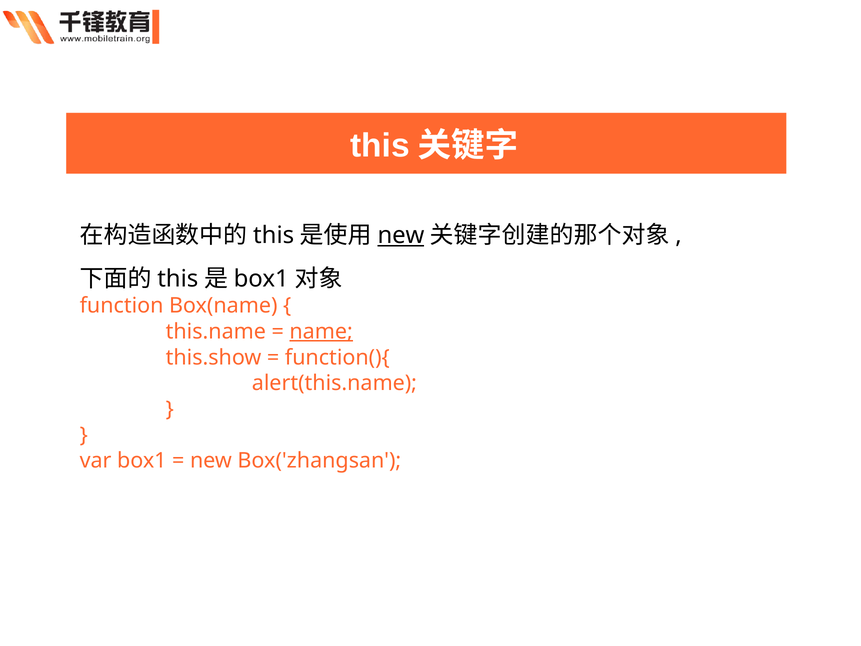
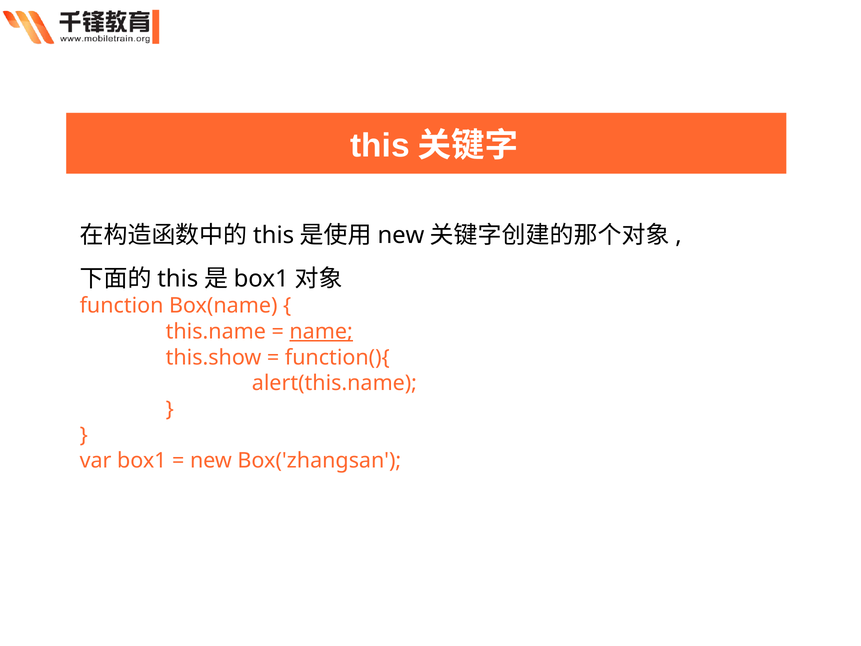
new at (401, 235) underline: present -> none
